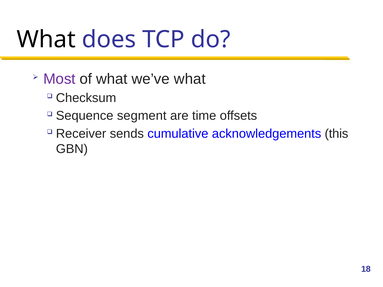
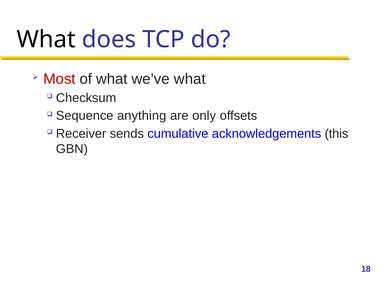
Most colour: purple -> red
segment: segment -> anything
time: time -> only
